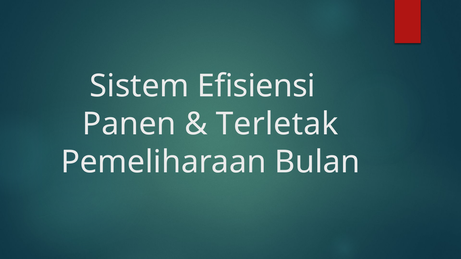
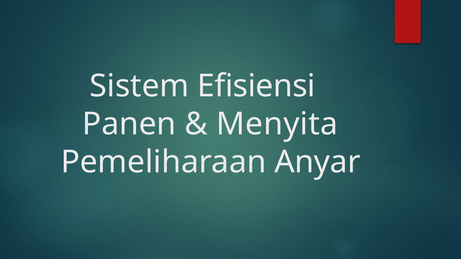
Terletak: Terletak -> Menyita
Bulan: Bulan -> Anyar
